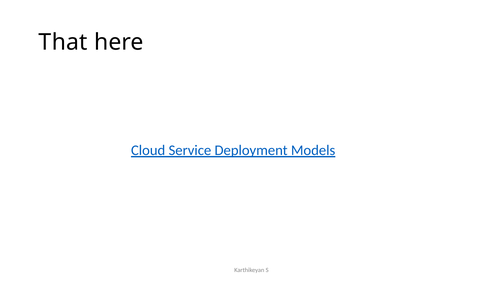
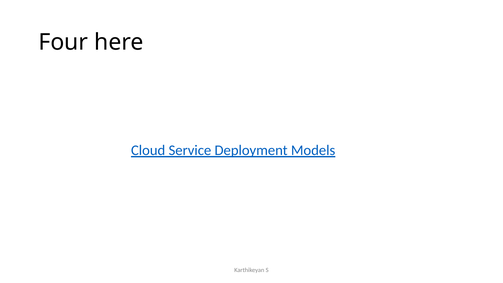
That: That -> Four
